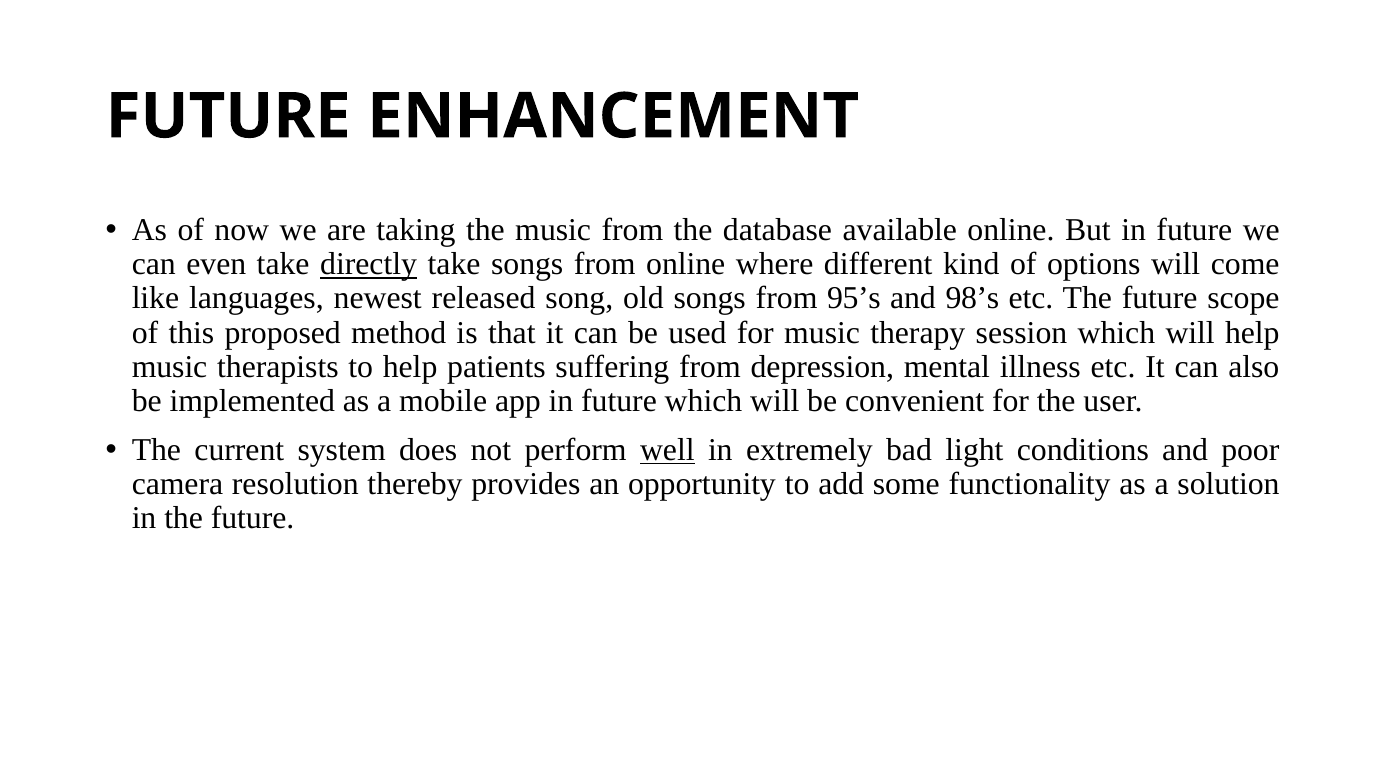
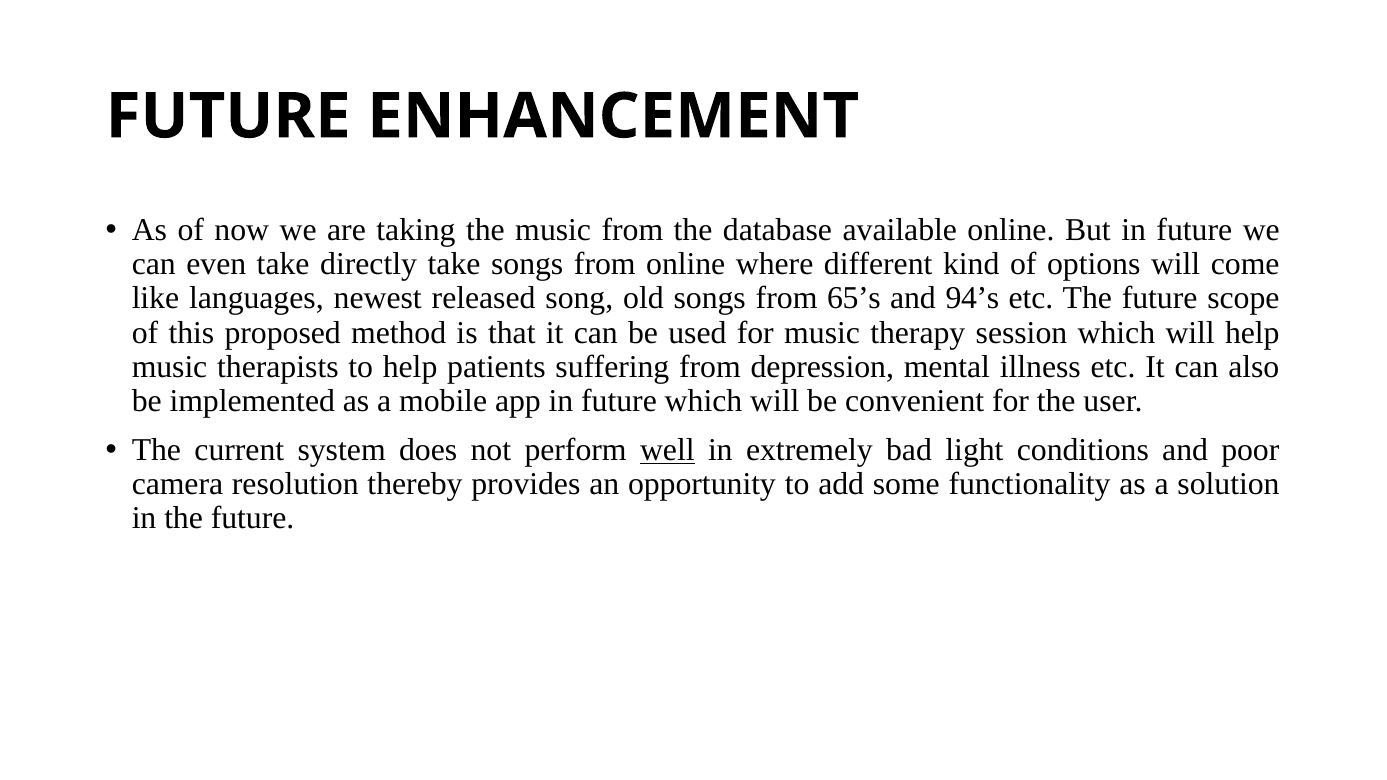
directly underline: present -> none
95’s: 95’s -> 65’s
98’s: 98’s -> 94’s
